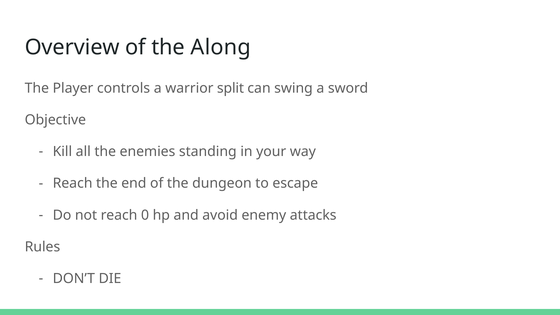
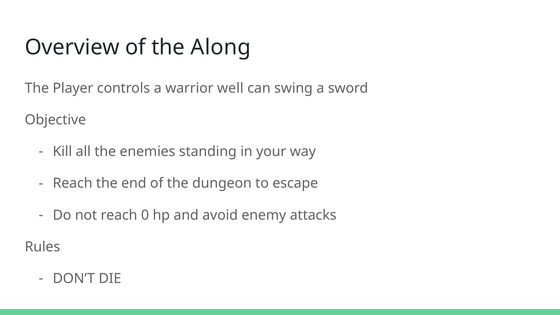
split: split -> well
